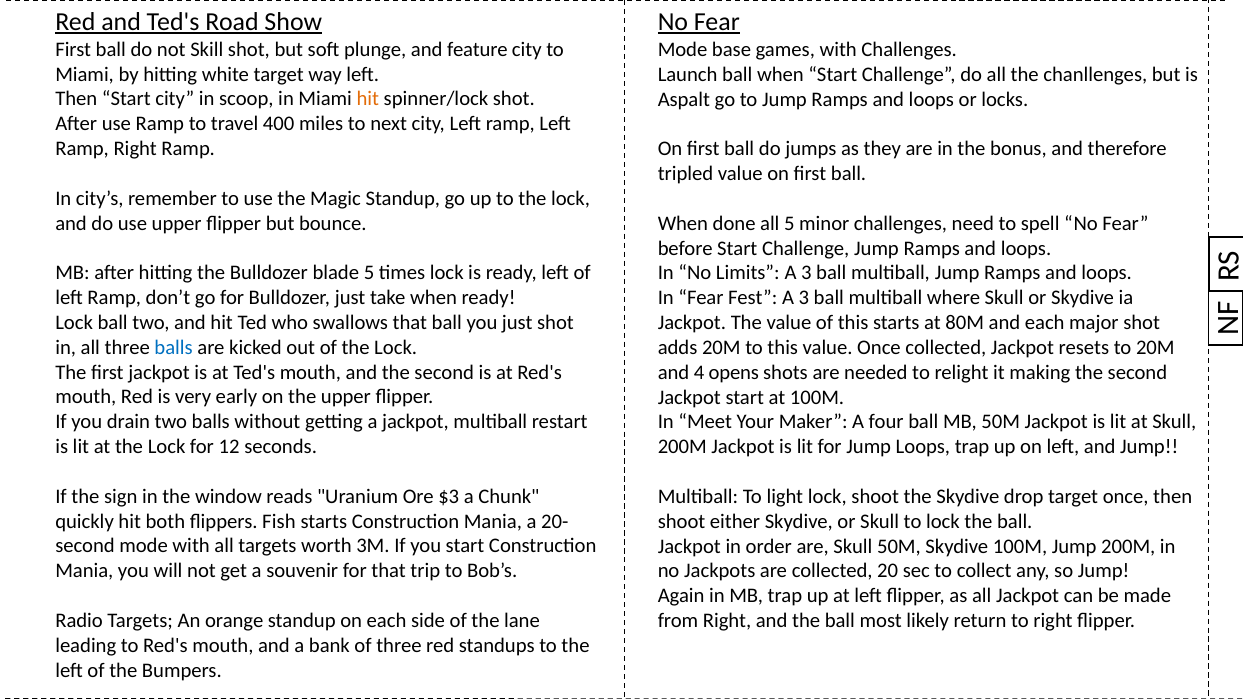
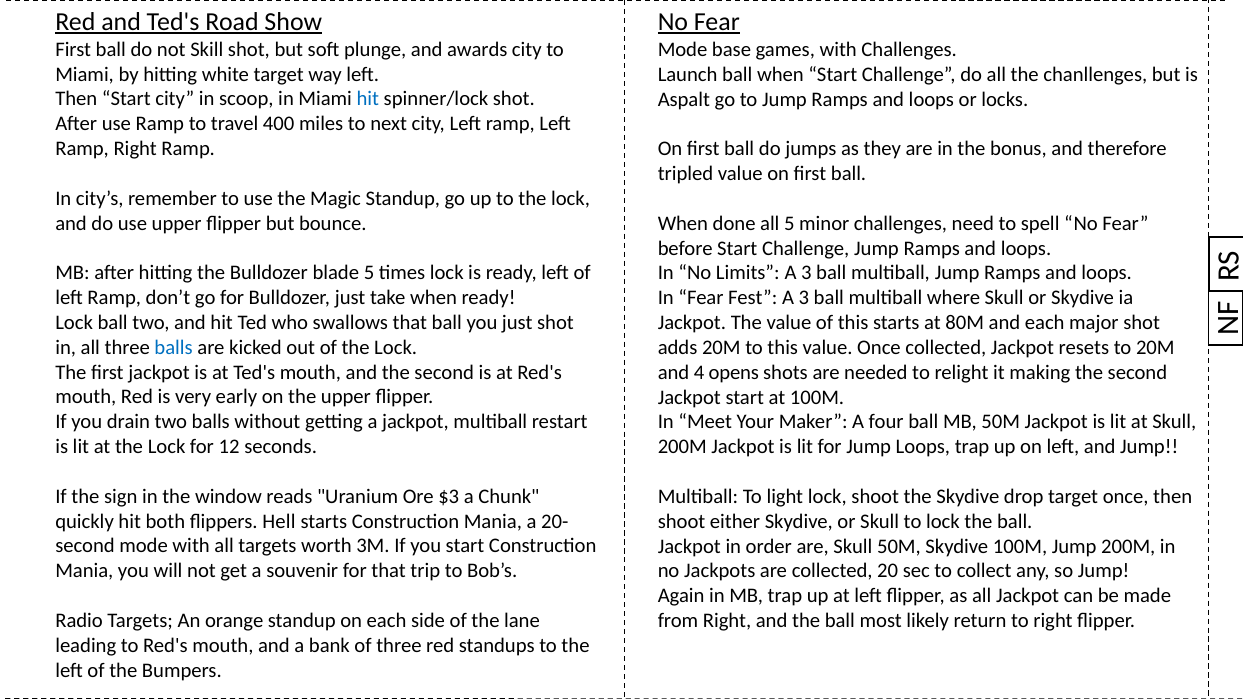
feature: feature -> awards
hit at (368, 99) colour: orange -> blue
Fish: Fish -> Hell
